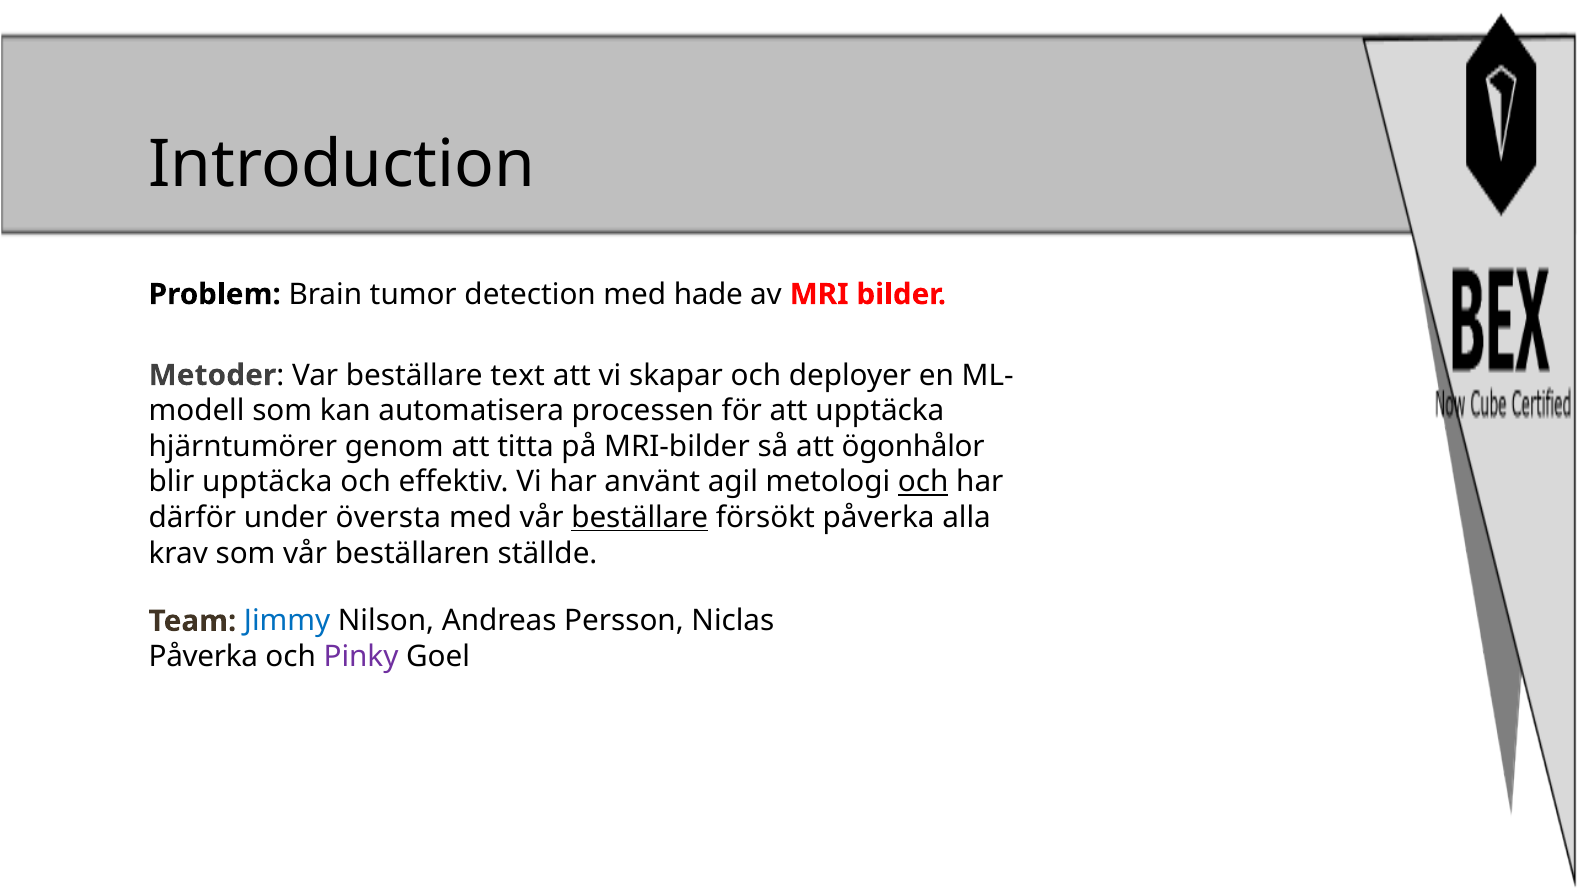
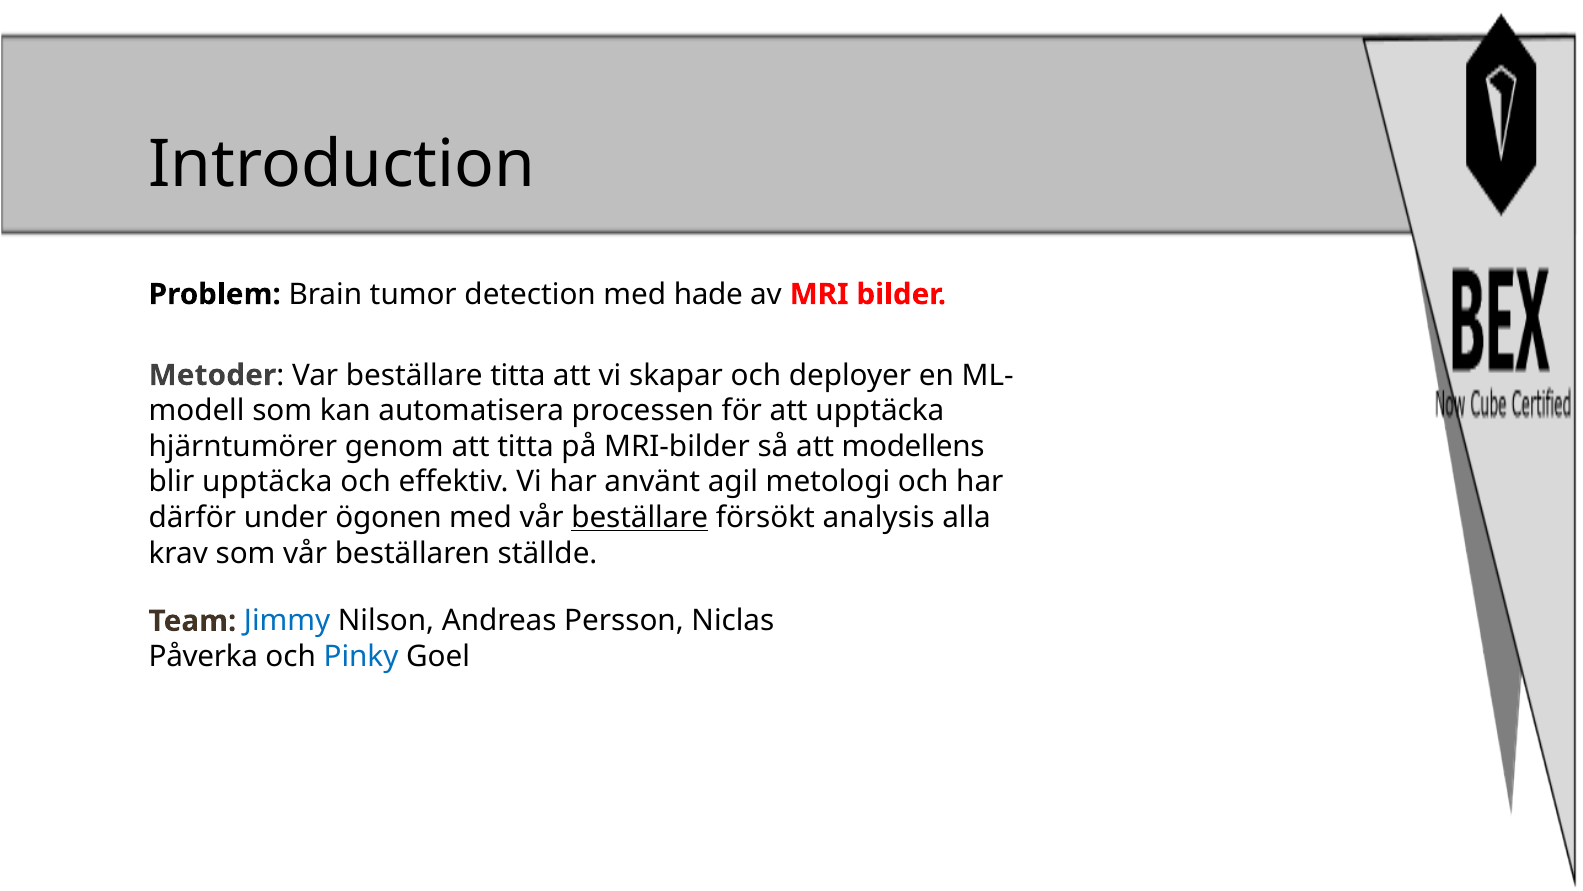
beställare text: text -> titta
ögonhålor: ögonhålor -> modellens
och at (923, 482) underline: present -> none
översta: översta -> ögonen
försökt påverka: påverka -> analysis
Pinky colour: purple -> blue
